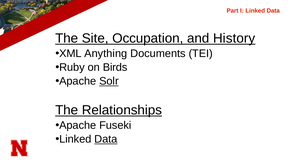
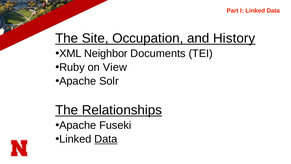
Anything: Anything -> Neighbor
Birds: Birds -> View
Solr underline: present -> none
